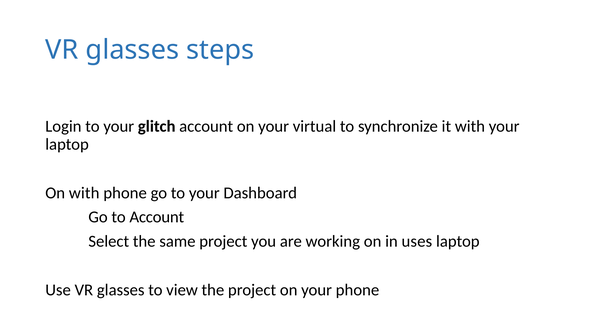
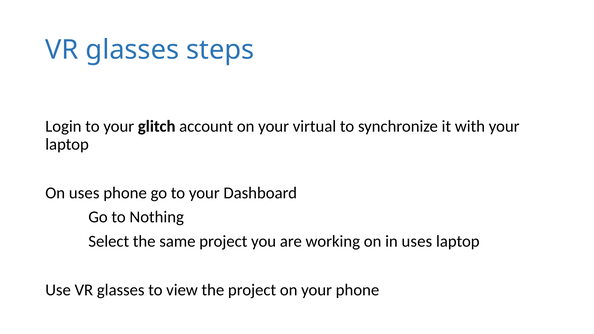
On with: with -> uses
to Account: Account -> Nothing
